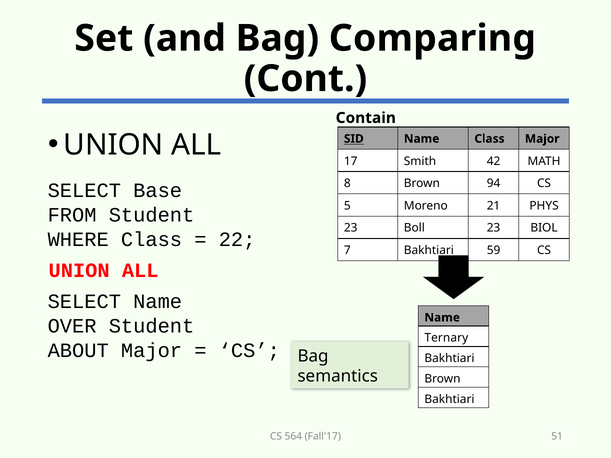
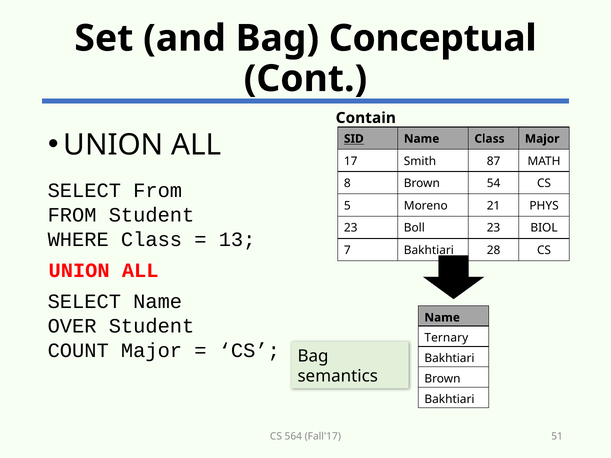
Comparing: Comparing -> Conceptual
42: 42 -> 87
94: 94 -> 54
SELECT Base: Base -> From
22: 22 -> 13
59: 59 -> 28
ABOUT: ABOUT -> COUNT
